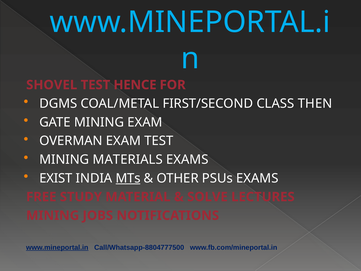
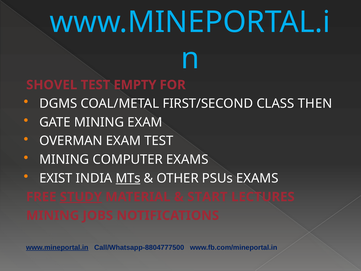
HENCE: HENCE -> EMPTY
MATERIALS: MATERIALS -> COMPUTER
STUDY underline: none -> present
SOLVE: SOLVE -> START
